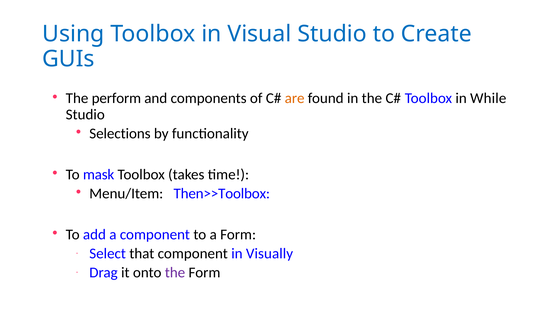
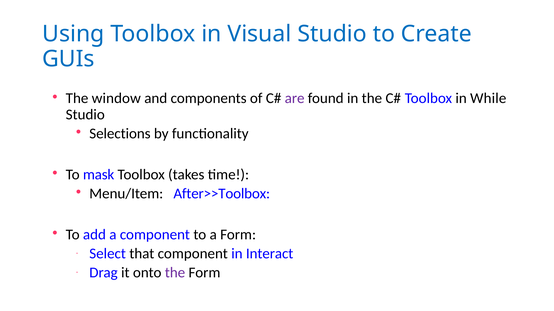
perform: perform -> window
are colour: orange -> purple
Then>>Toolbox: Then>>Toolbox -> After>>Toolbox
Visually: Visually -> Interact
